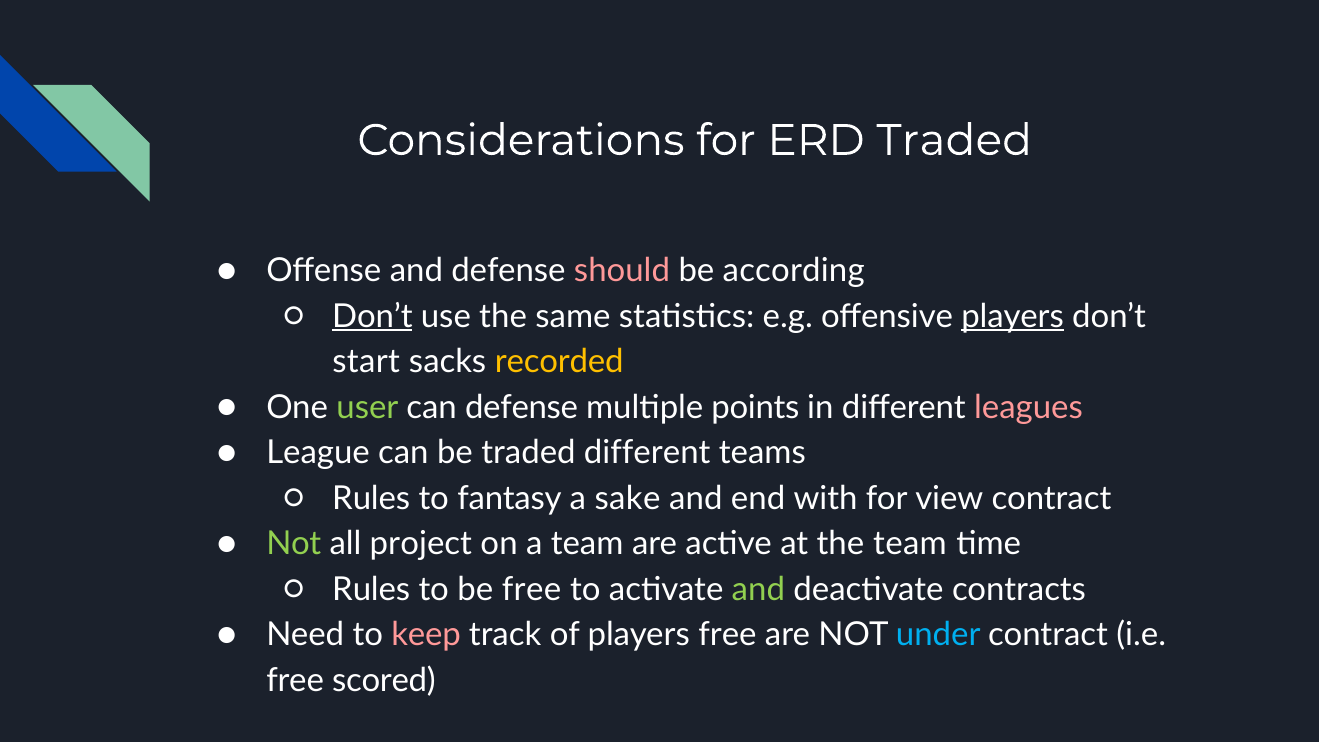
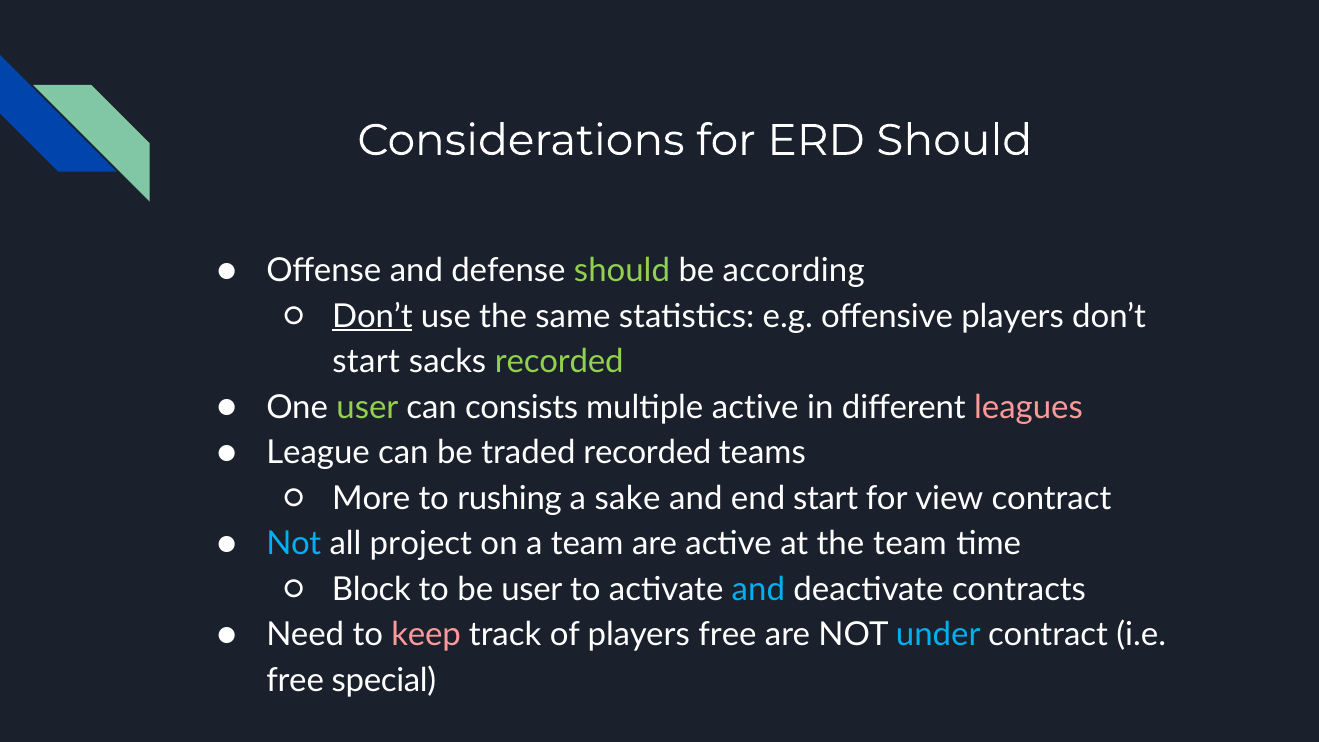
ERD Traded: Traded -> Should
should at (622, 271) colour: pink -> light green
players at (1013, 316) underline: present -> none
recorded at (559, 362) colour: yellow -> light green
can defense: defense -> consists
multiple points: points -> active
traded different: different -> recorded
Rules at (371, 498): Rules -> More
fantasy: fantasy -> rushing
end with: with -> start
Not at (294, 544) colour: light green -> light blue
Rules at (371, 589): Rules -> Block
be free: free -> user
and at (758, 589) colour: light green -> light blue
scored: scored -> special
